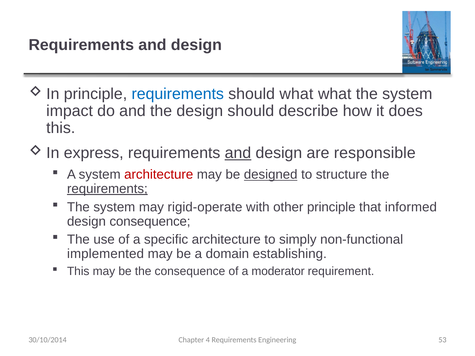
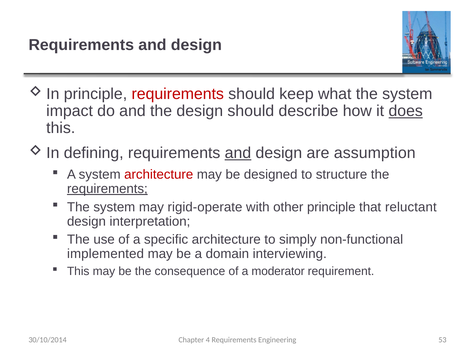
requirements at (178, 94) colour: blue -> red
should what: what -> keep
does underline: none -> present
express: express -> defining
responsible: responsible -> assumption
designed underline: present -> none
informed: informed -> reluctant
design consequence: consequence -> interpretation
establishing: establishing -> interviewing
